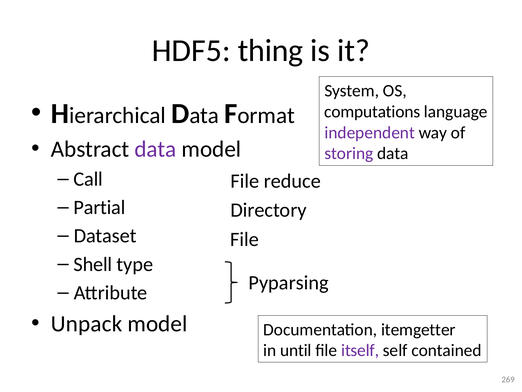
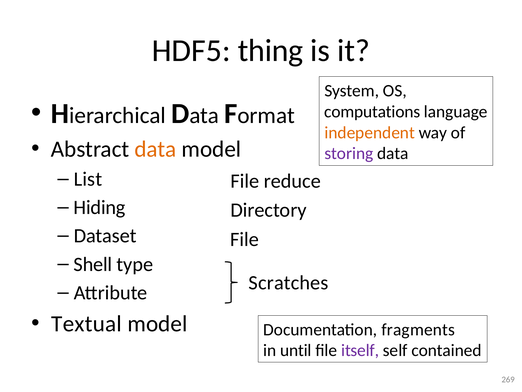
independent colour: purple -> orange
data at (155, 149) colour: purple -> orange
Call: Call -> List
Partial: Partial -> Hiding
Pyparsing: Pyparsing -> Scratches
Unpack: Unpack -> Textual
itemgetter: itemgetter -> fragments
